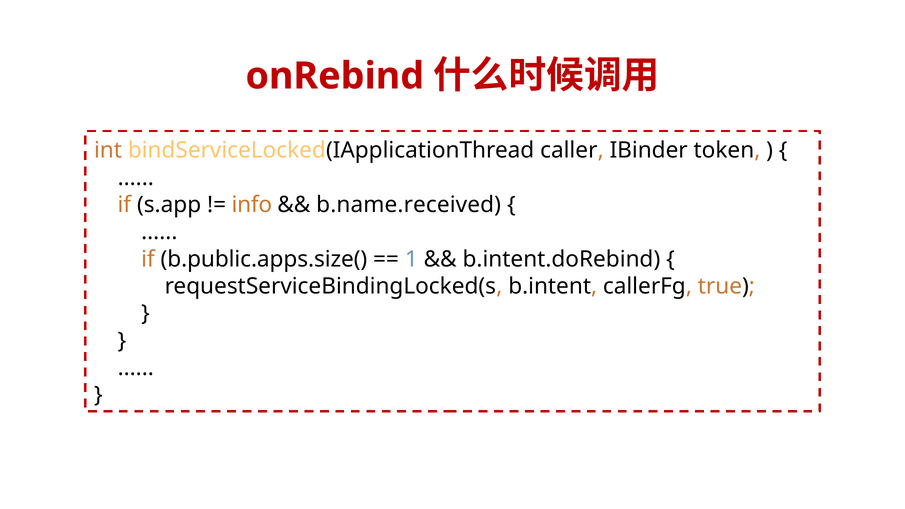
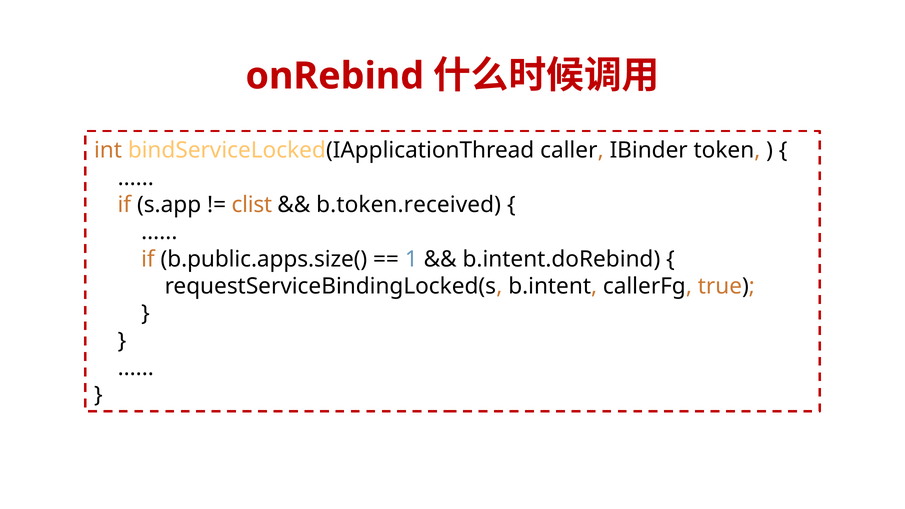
info: info -> clist
b.name.received: b.name.received -> b.token.received
